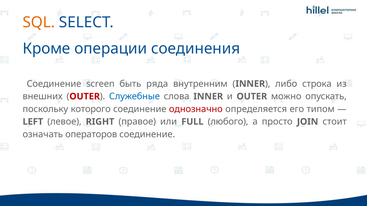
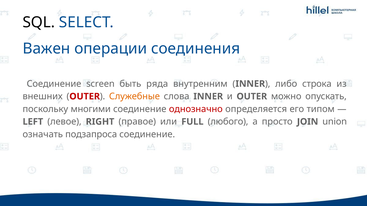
SQL colour: orange -> black
Кроме: Кроме -> Важен
Служебные colour: blue -> orange
которого: которого -> многими
стоит: стоит -> union
операторов: операторов -> подзапроса
